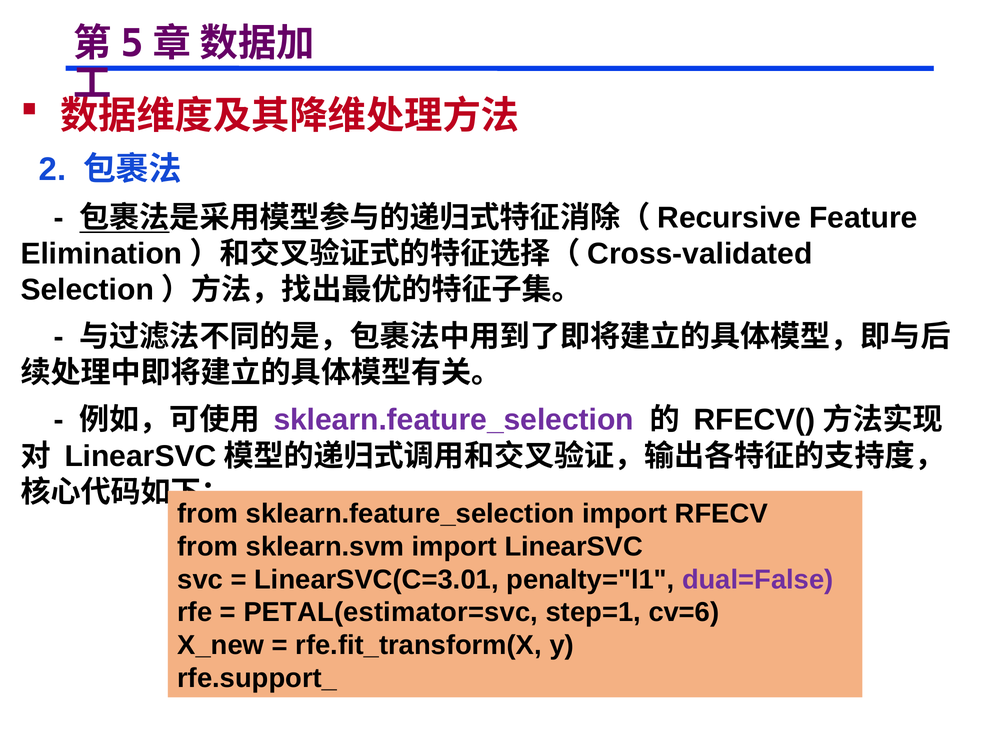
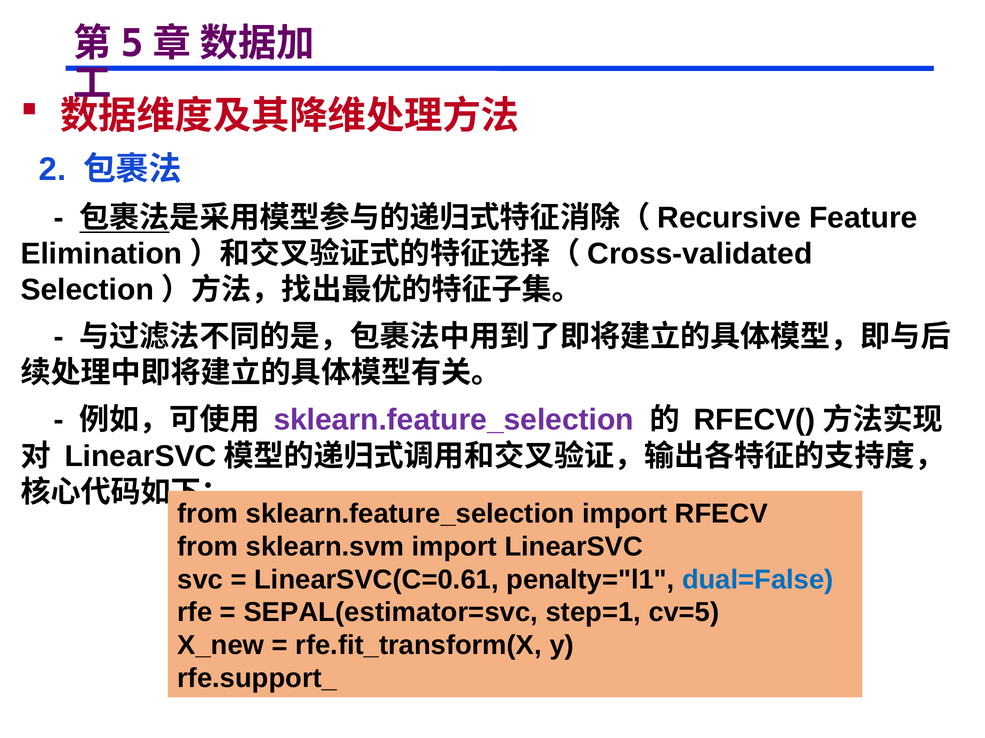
LinearSVC(C=3.01: LinearSVC(C=3.01 -> LinearSVC(C=0.61
dual=False colour: purple -> blue
PETAL(estimator=svc: PETAL(estimator=svc -> SEPAL(estimator=svc
cv=6: cv=6 -> cv=5
